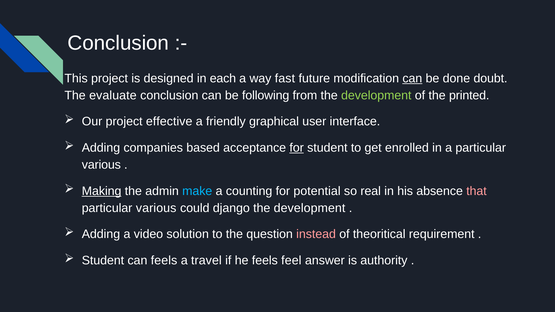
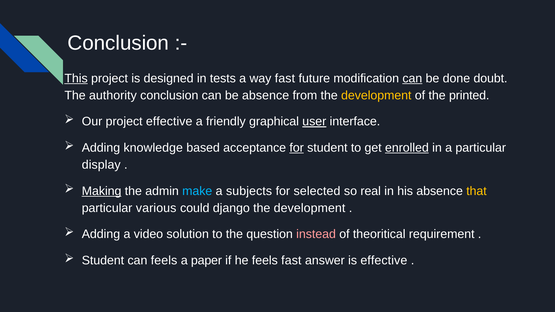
This underline: none -> present
each: each -> tests
evaluate: evaluate -> authority
be following: following -> absence
development at (376, 95) colour: light green -> yellow
user underline: none -> present
companies: companies -> knowledge
enrolled underline: none -> present
various at (101, 165): various -> display
counting: counting -> subjects
potential: potential -> selected
that colour: pink -> yellow
travel: travel -> paper
feels feel: feel -> fast
is authority: authority -> effective
